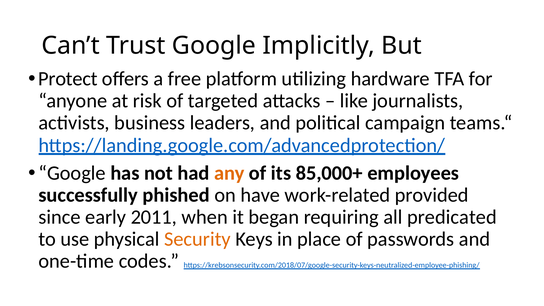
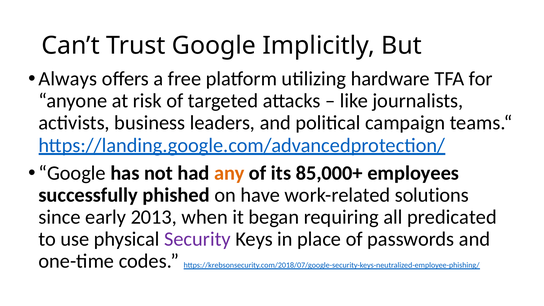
Protect: Protect -> Always
provided: provided -> solutions
2011: 2011 -> 2013
Security colour: orange -> purple
